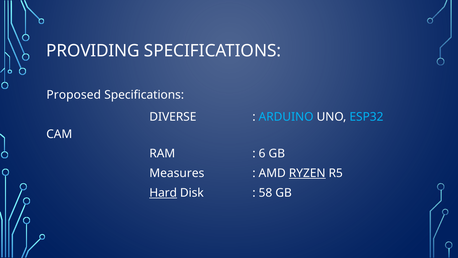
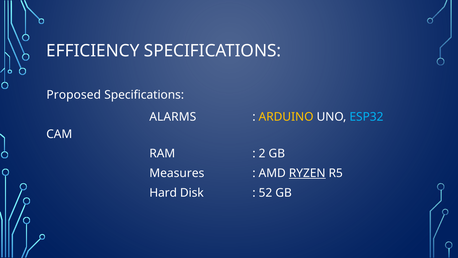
PROVIDING: PROVIDING -> EFFICIENCY
DIVERSE: DIVERSE -> ALARMS
ARDUINO colour: light blue -> yellow
6: 6 -> 2
Hard underline: present -> none
58: 58 -> 52
